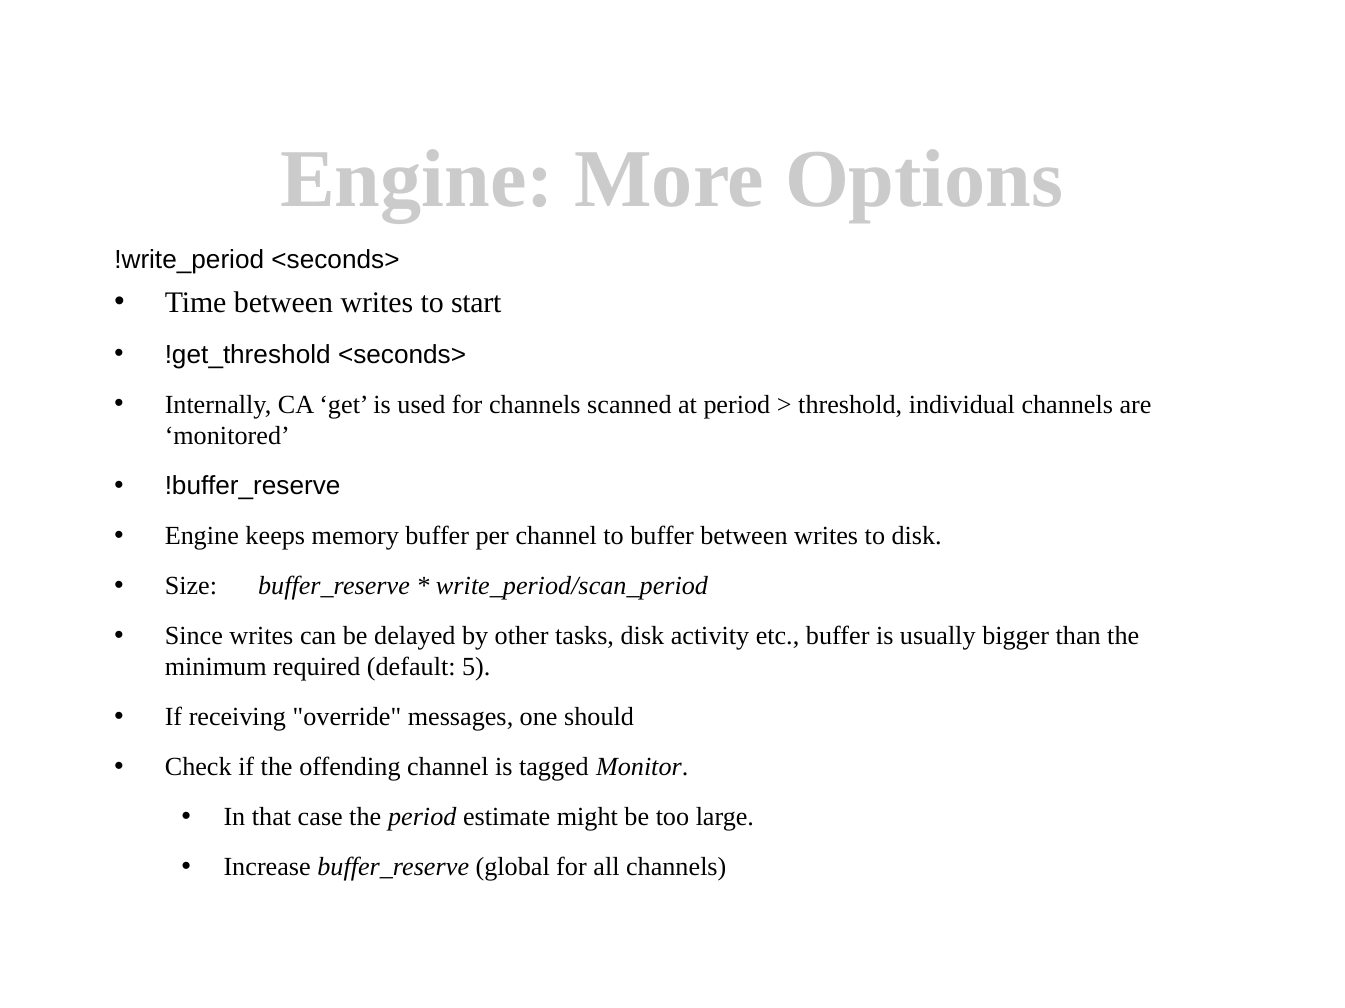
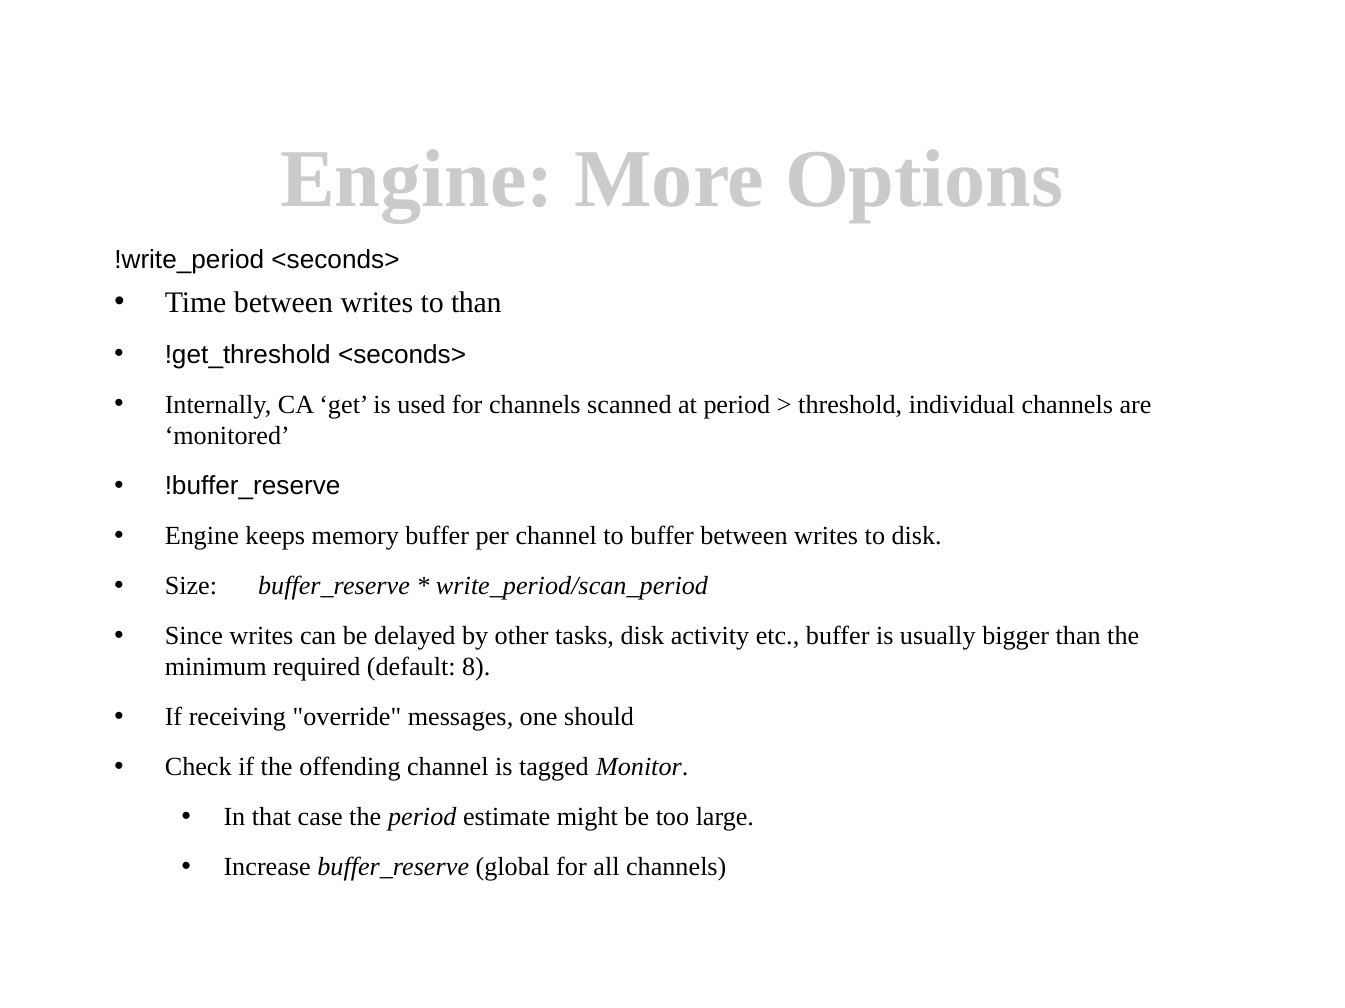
to start: start -> than
5: 5 -> 8
